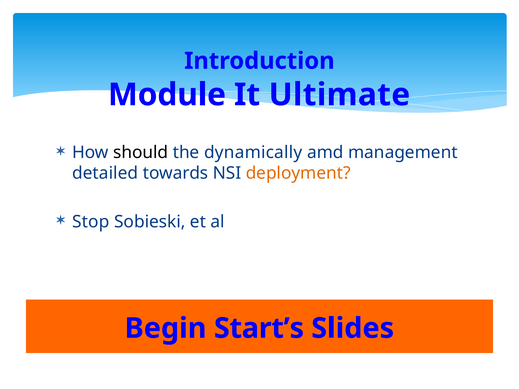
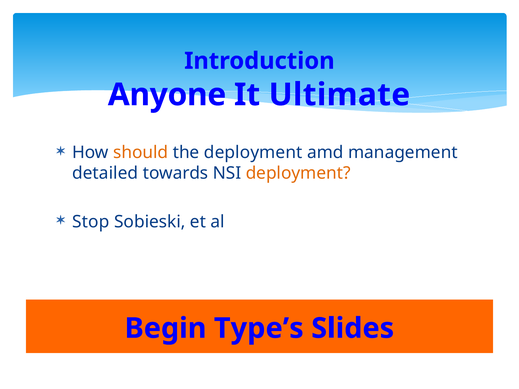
Module: Module -> Anyone
should colour: black -> orange
the dynamically: dynamically -> deployment
Start’s: Start’s -> Type’s
